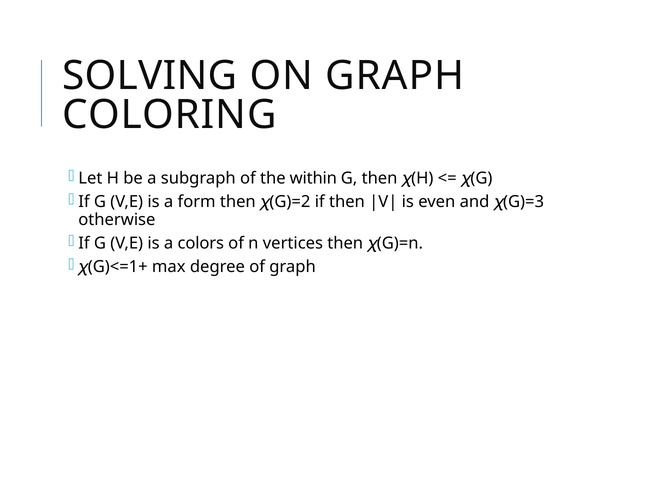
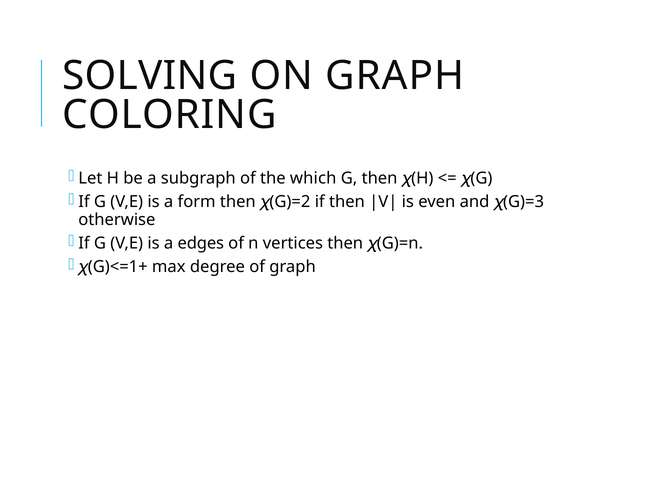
within: within -> which
colors: colors -> edges
